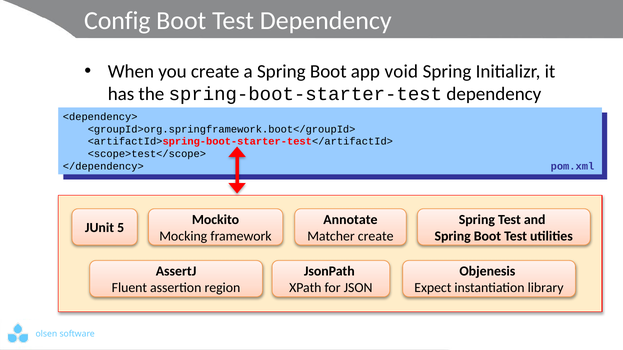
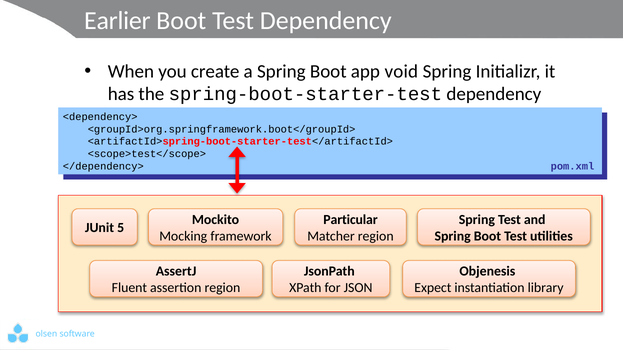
Config: Config -> Earlier
Annotate: Annotate -> Particular
Matcher create: create -> region
